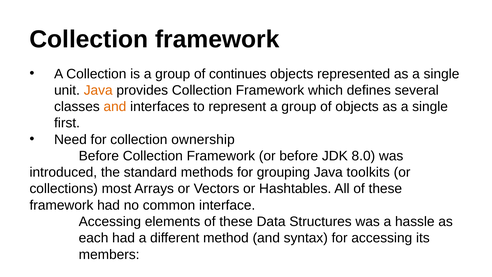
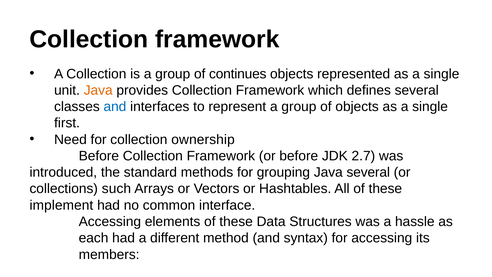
and at (115, 107) colour: orange -> blue
8.0: 8.0 -> 2.7
Java toolkits: toolkits -> several
most: most -> such
framework at (61, 205): framework -> implement
